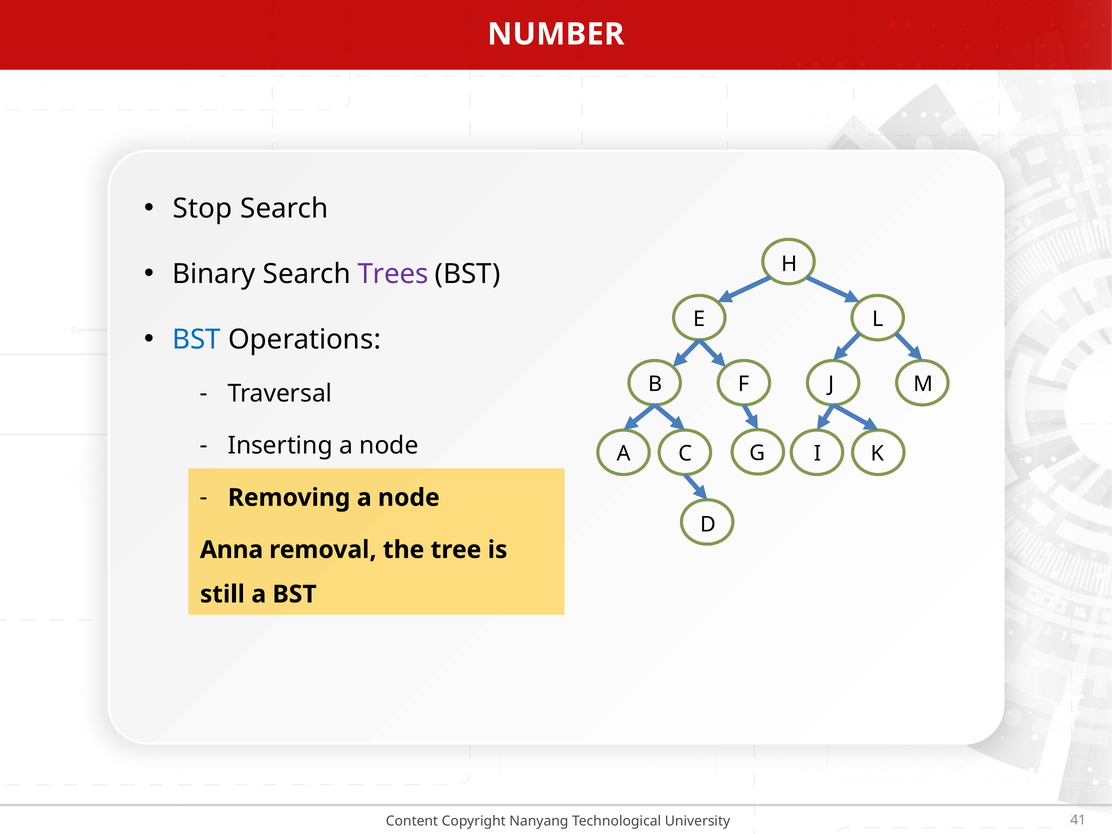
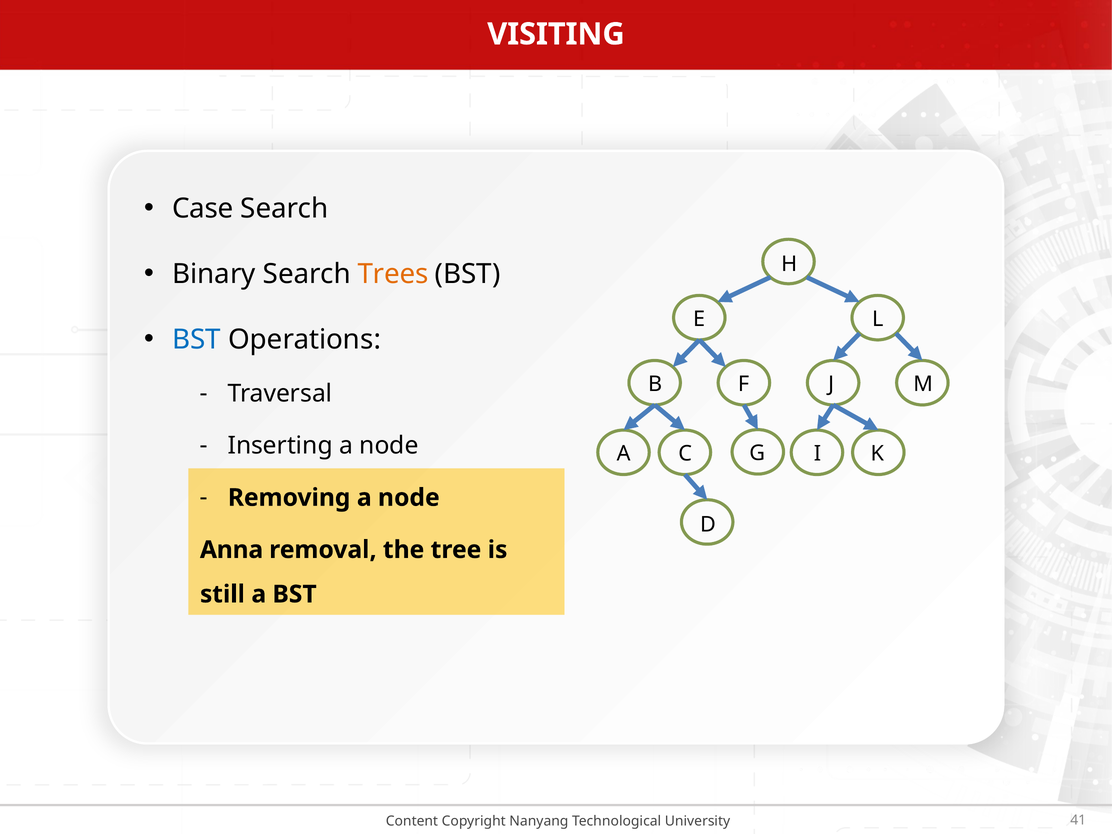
NUMBER: NUMBER -> VISITING
Stop: Stop -> Case
Trees colour: purple -> orange
